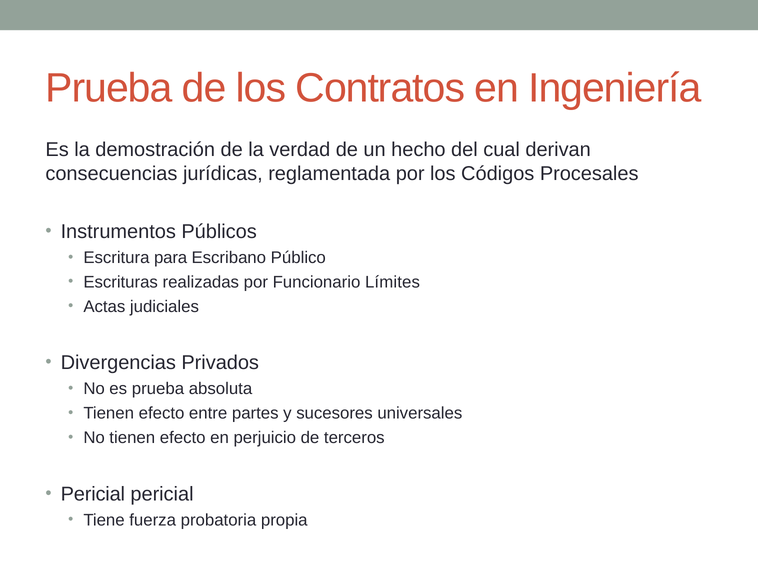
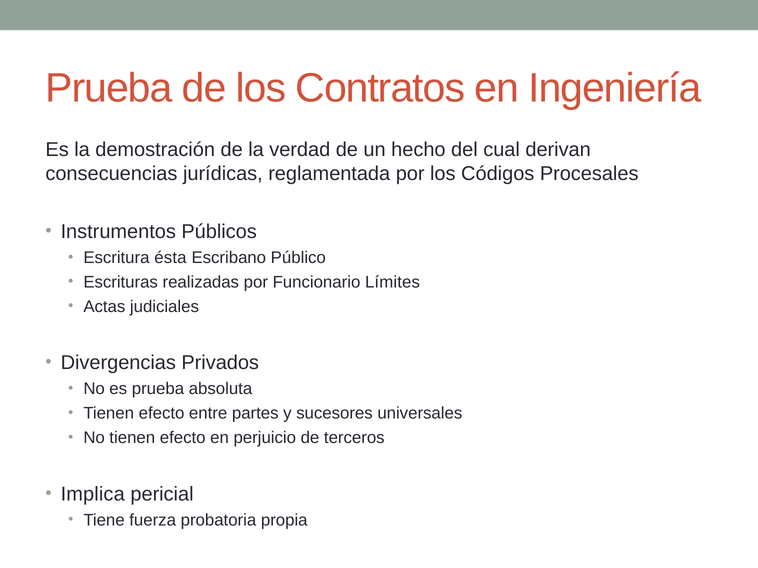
para: para -> ésta
Pericial at (93, 495): Pericial -> Implica
